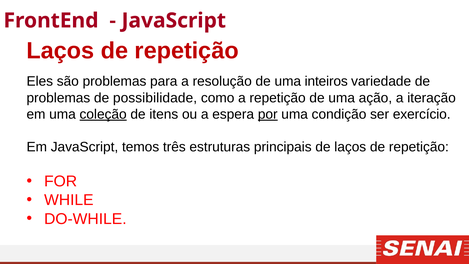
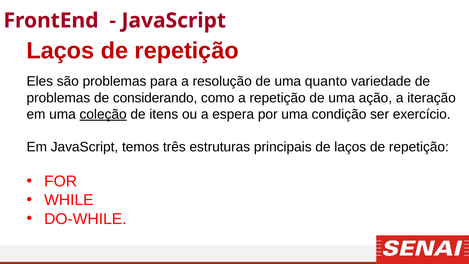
inteiros: inteiros -> quanto
possibilidade: possibilidade -> considerando
por underline: present -> none
